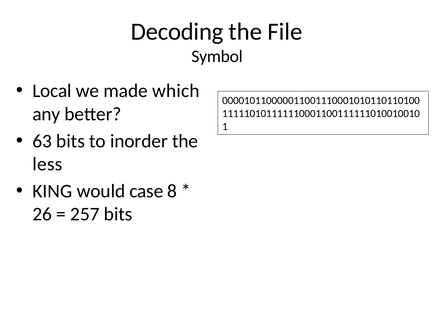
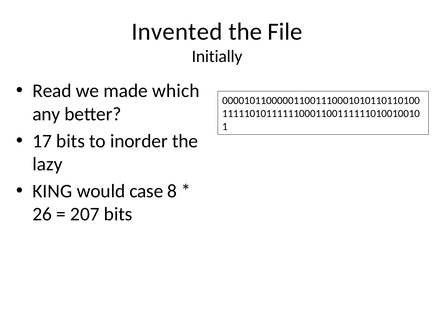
Decoding: Decoding -> Invented
Symbol: Symbol -> Initially
Local: Local -> Read
63: 63 -> 17
less: less -> lazy
257: 257 -> 207
